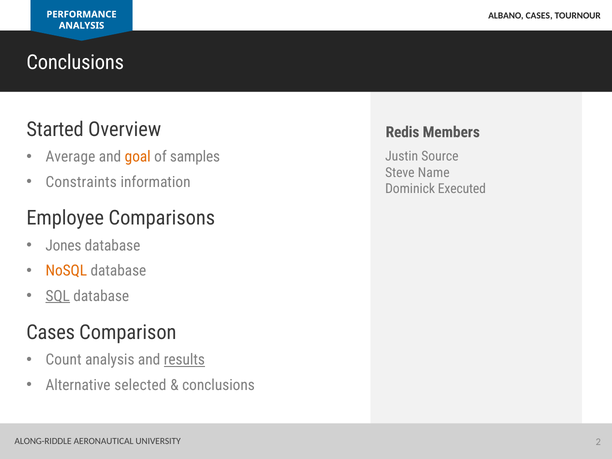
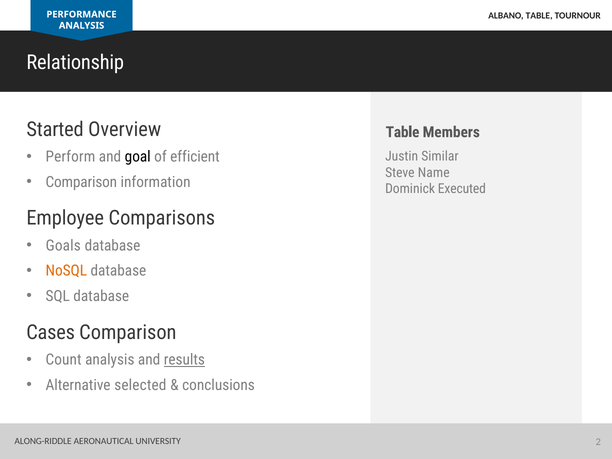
ALBANO CASES: CASES -> TABLE
Conclusions at (75, 62): Conclusions -> Relationship
Redis at (403, 132): Redis -> Table
Average: Average -> Perform
goal colour: orange -> black
samples: samples -> efficient
Source: Source -> Similar
Constraints at (81, 182): Constraints -> Comparison
Jones: Jones -> Goals
SQL underline: present -> none
